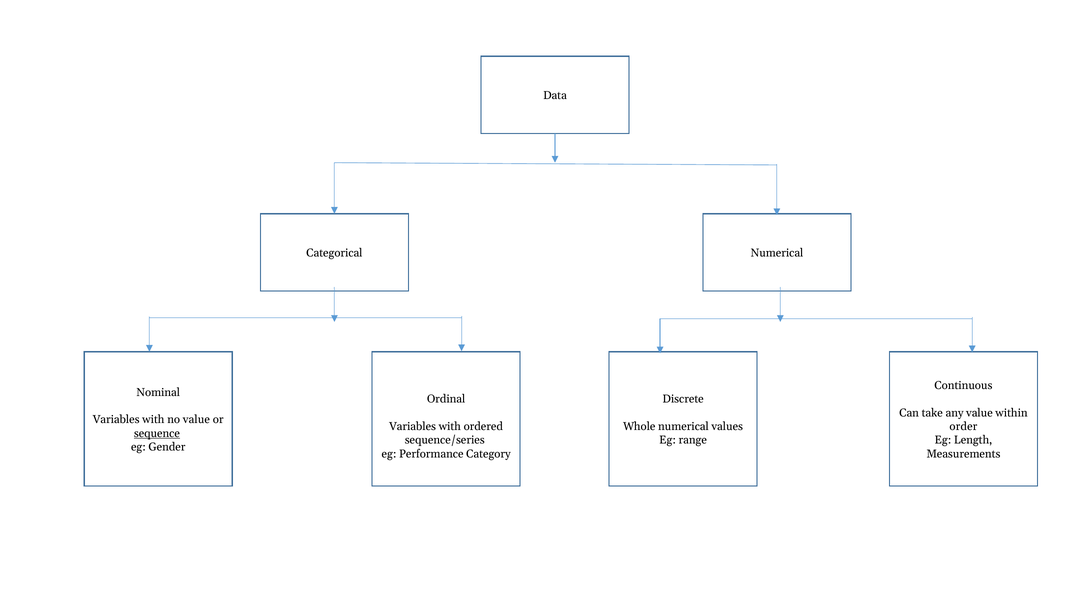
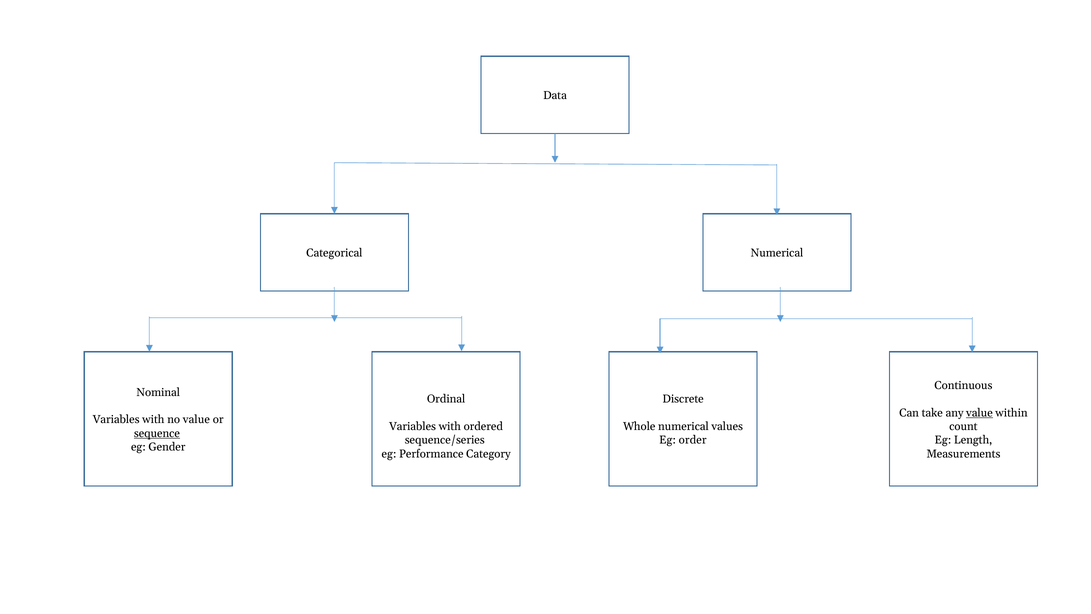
value at (979, 413) underline: none -> present
order: order -> count
range: range -> order
